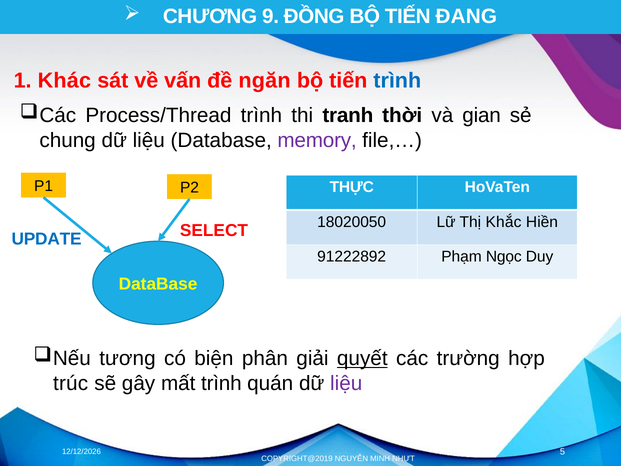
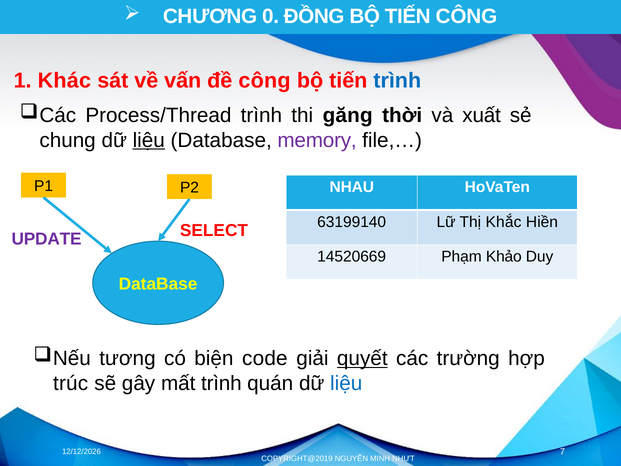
9: 9 -> 0
TIẾN ĐANG: ĐANG -> CÔNG
đề ngăn: ngăn -> công
tranh: tranh -> găng
gian: gian -> xuất
liệu at (149, 140) underline: none -> present
THỰC: THỰC -> NHAU
18020050: 18020050 -> 63199140
UPDATE colour: blue -> purple
91222892: 91222892 -> 14520669
Ngọc: Ngọc -> Khảo
phân: phân -> code
liệu at (346, 383) colour: purple -> blue
5: 5 -> 7
